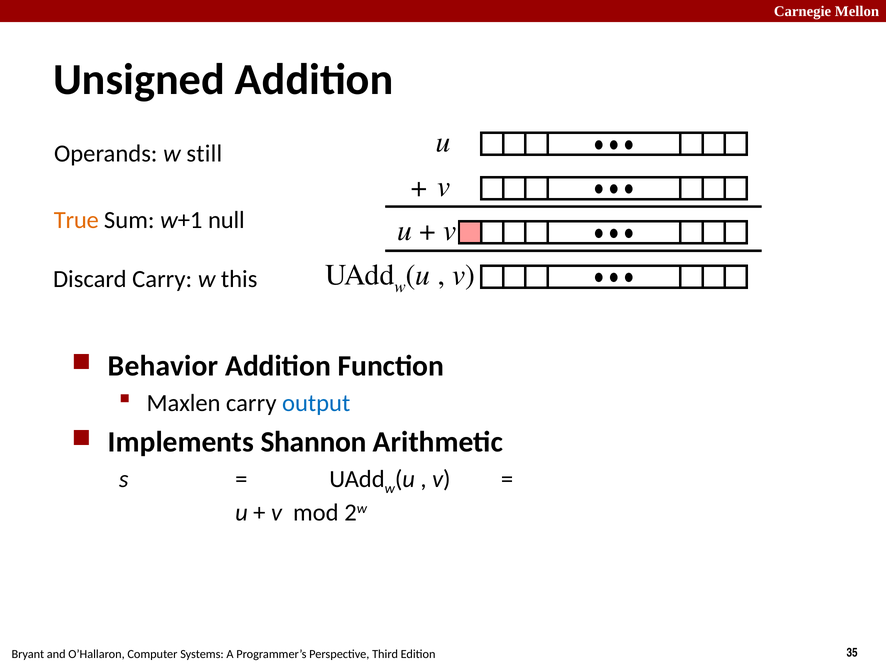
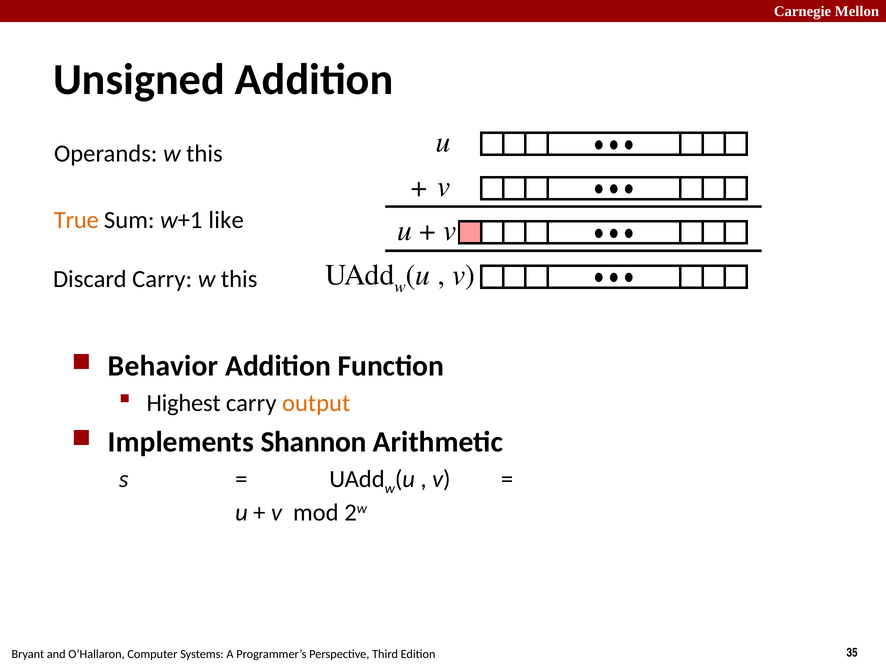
Operands w still: still -> this
null: null -> like
Maxlen: Maxlen -> Highest
output colour: blue -> orange
